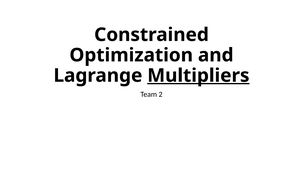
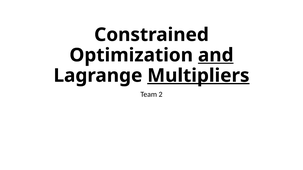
and underline: none -> present
